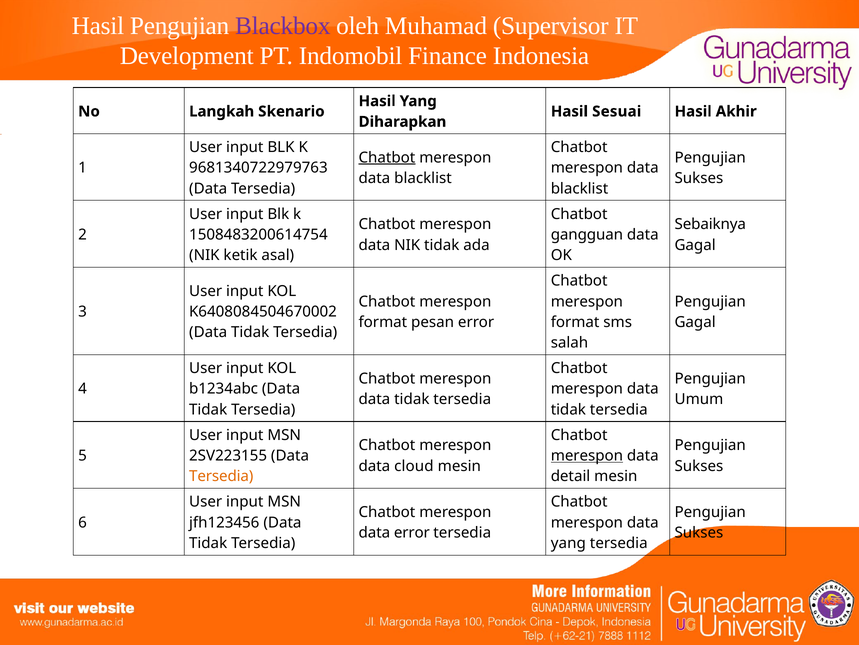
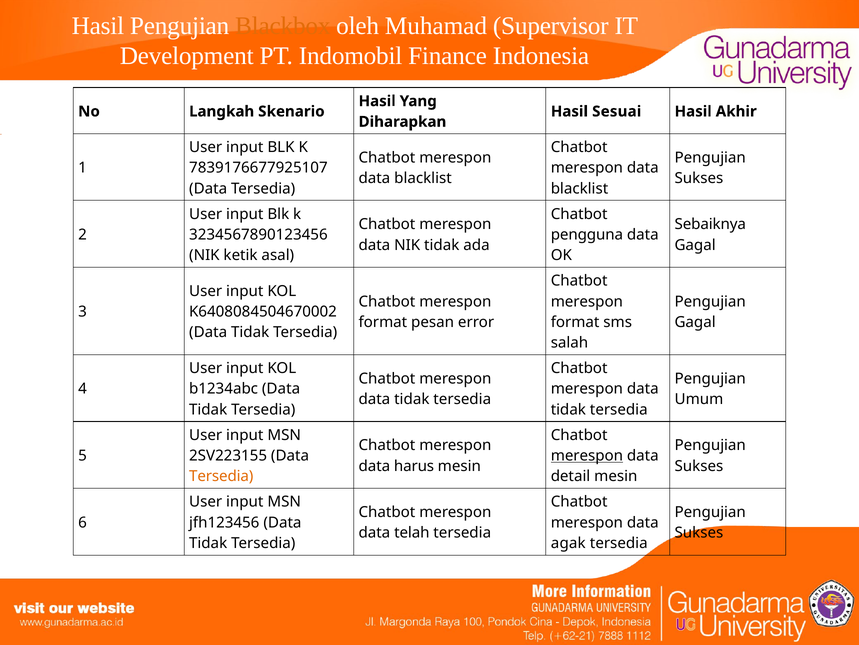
Blackbox colour: purple -> orange
Chatbot at (387, 158) underline: present -> none
9681340722979763: 9681340722979763 -> 7839176677925107
1508483200614754: 1508483200614754 -> 3234567890123456
gangguan: gangguan -> pengguna
cloud: cloud -> harus
data error: error -> telah
yang at (568, 543): yang -> agak
